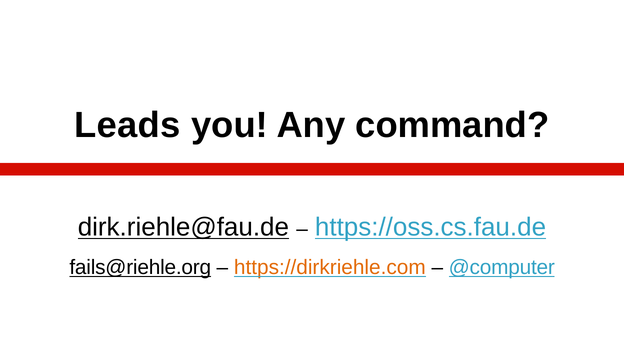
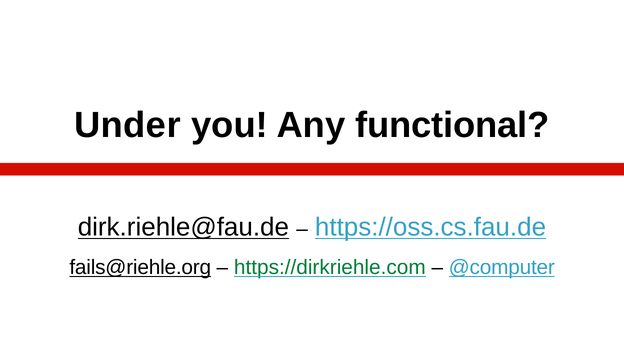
Leads: Leads -> Under
command: command -> functional
https://dirkriehle.com colour: orange -> green
